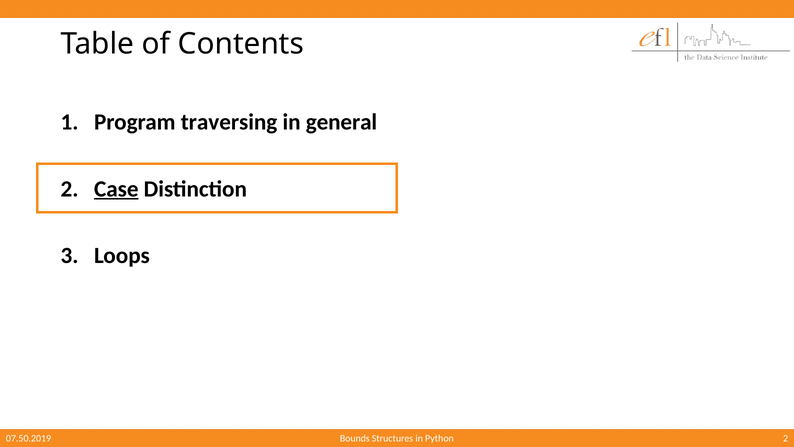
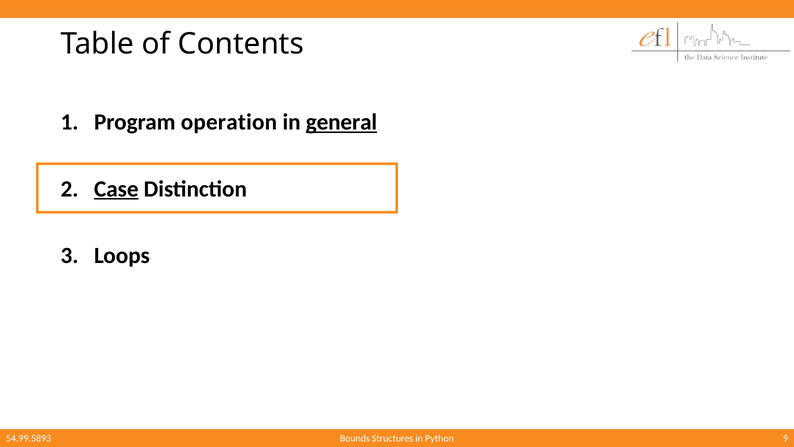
traversing: traversing -> operation
general underline: none -> present
Python 2: 2 -> 9
07.50.2019: 07.50.2019 -> 54.99.5893
